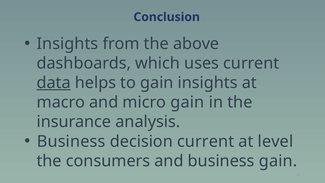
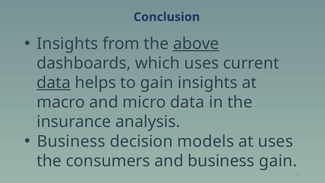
above underline: none -> present
micro gain: gain -> data
decision current: current -> models
at level: level -> uses
